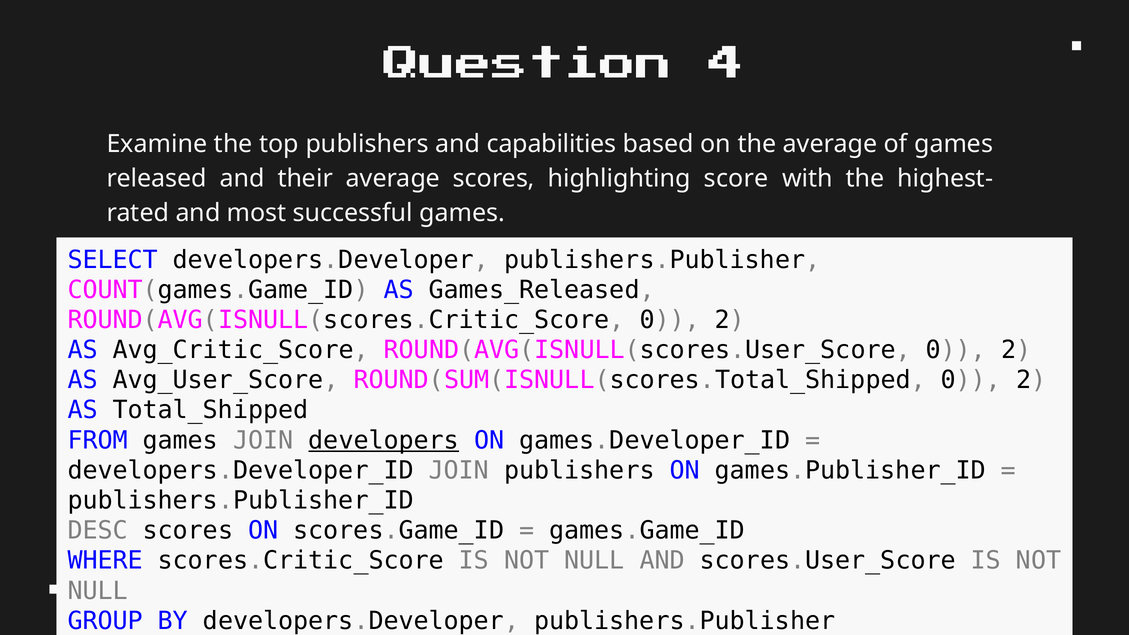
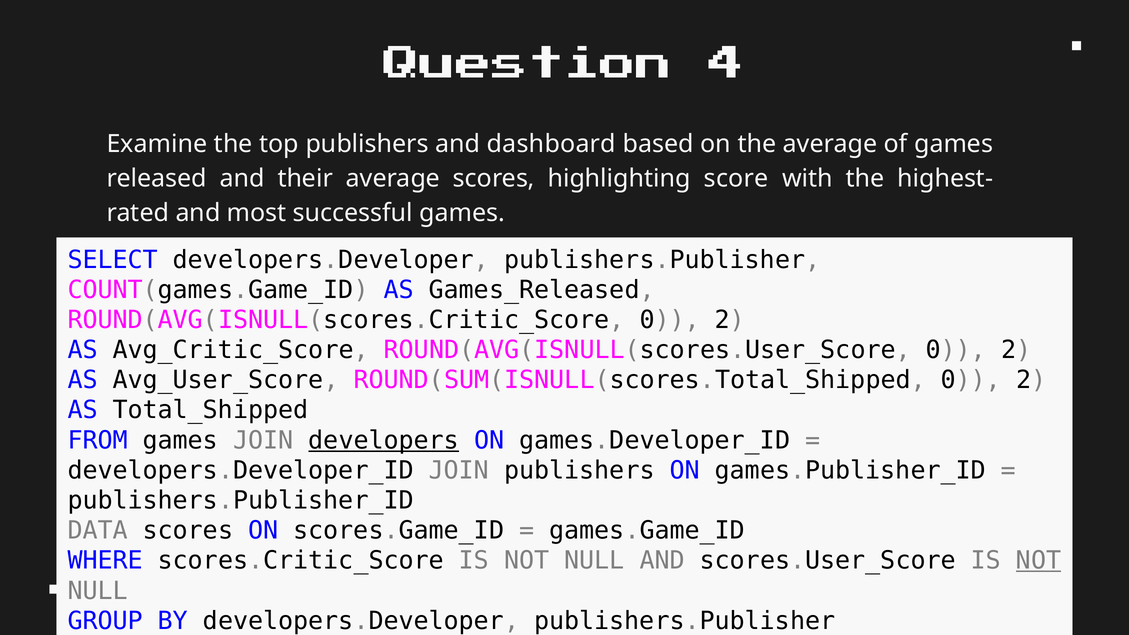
capabilities: capabilities -> dashboard
DESC at (98, 531): DESC -> DATA
NOT at (1039, 561) underline: none -> present
